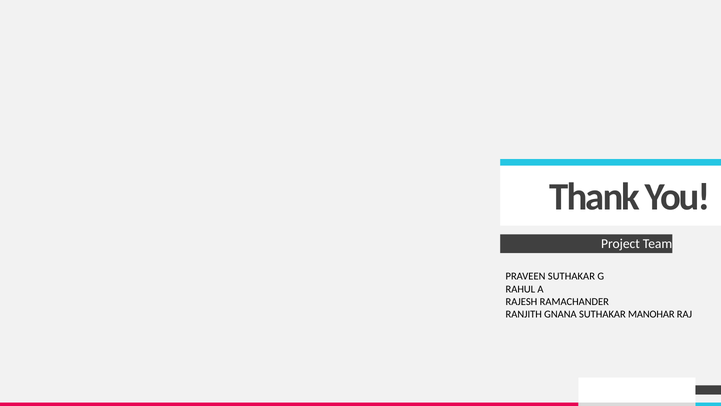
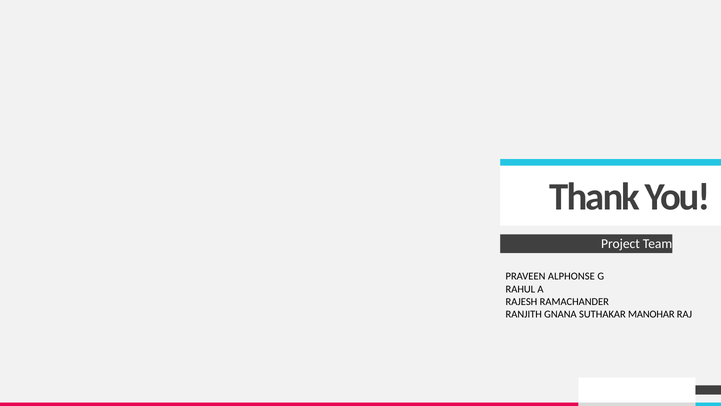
PRAVEEN SUTHAKAR: SUTHAKAR -> ALPHONSE
